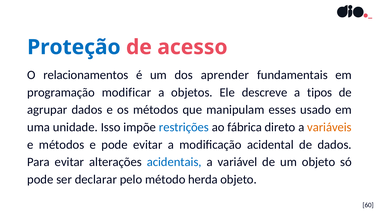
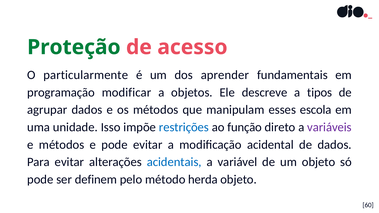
Proteção colour: blue -> green
relacionamentos: relacionamentos -> particularmente
usado: usado -> escola
fábrica: fábrica -> função
variáveis colour: orange -> purple
declarar: declarar -> definem
